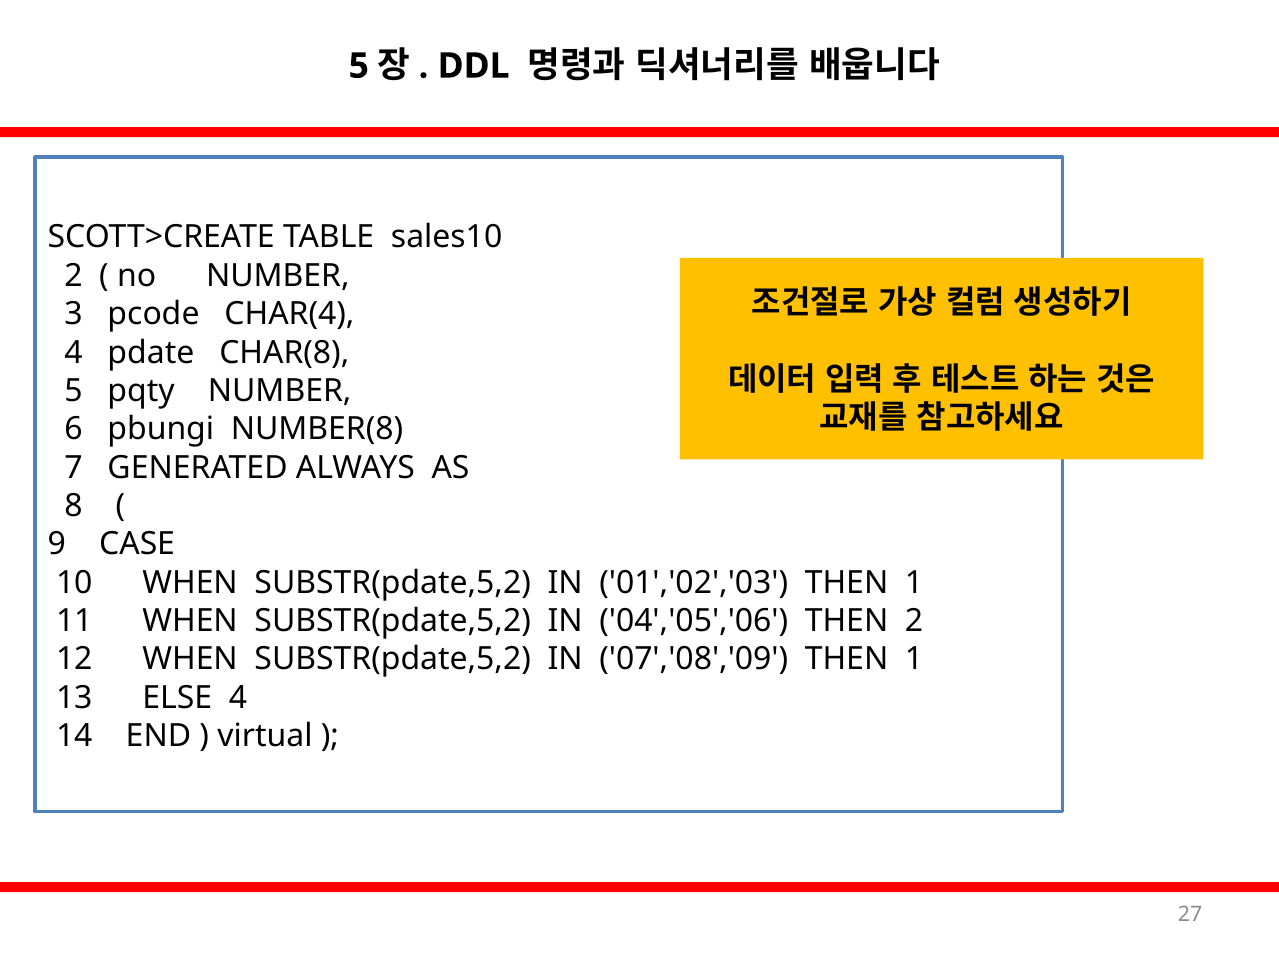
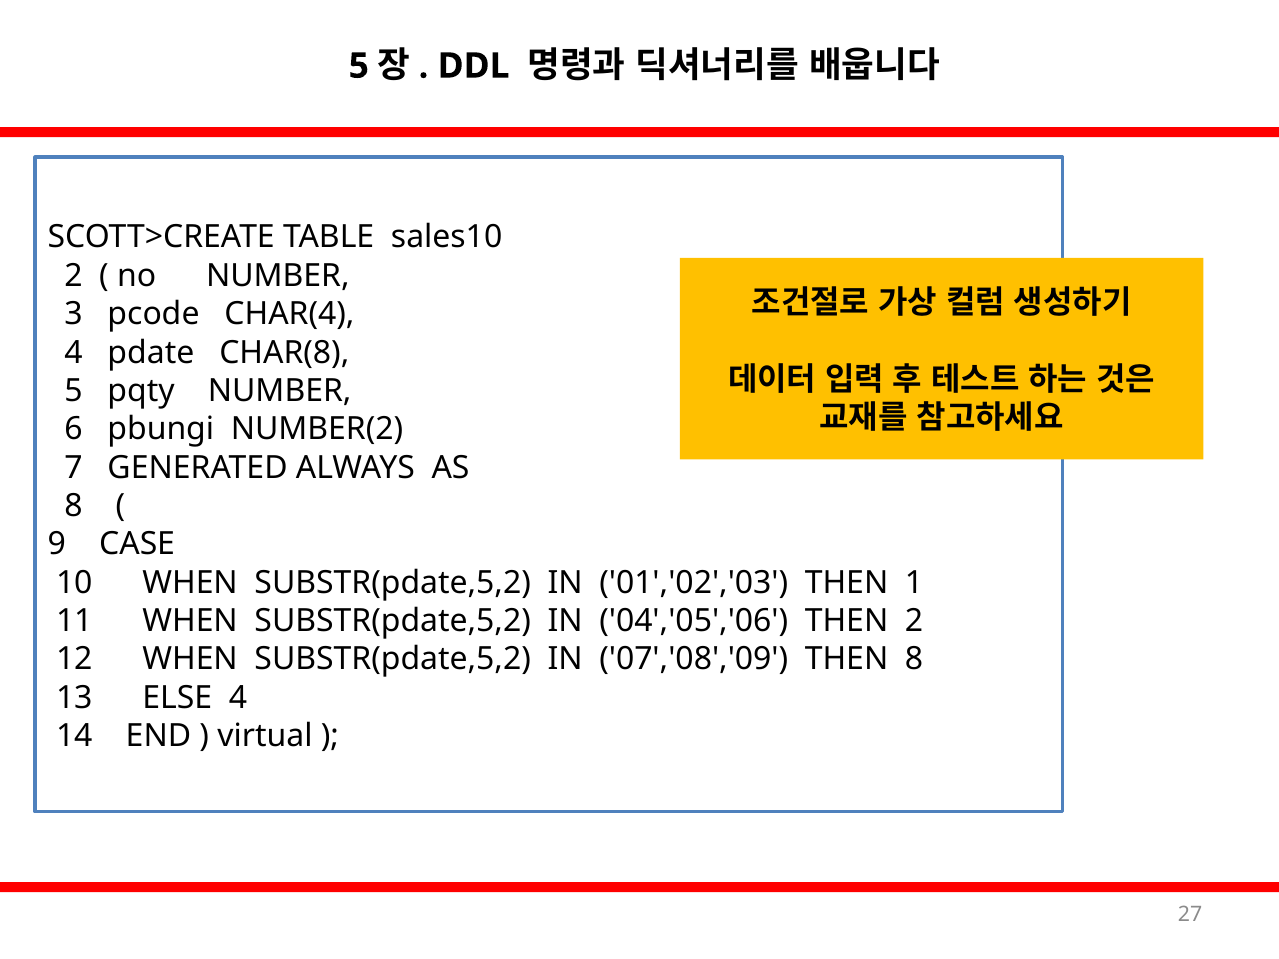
NUMBER(8: NUMBER(8 -> NUMBER(2
07','08','09 THEN 1: 1 -> 8
